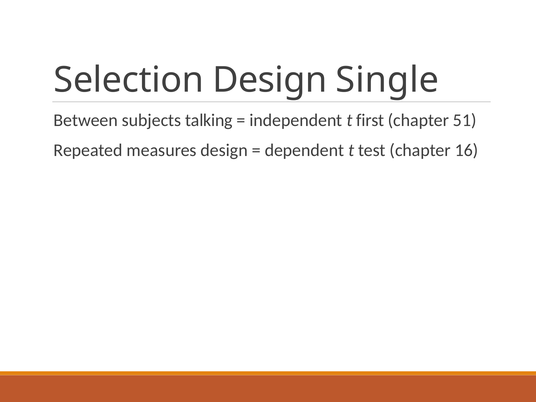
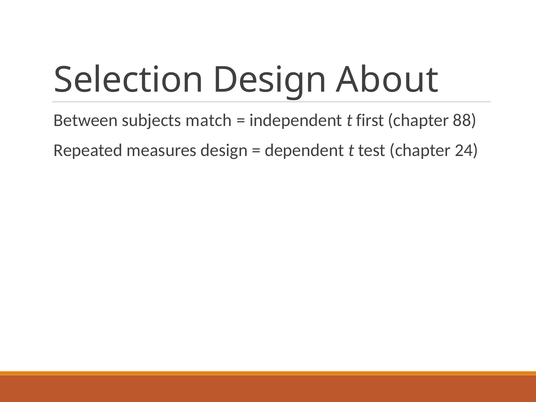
Single: Single -> About
talking: talking -> match
51: 51 -> 88
16: 16 -> 24
